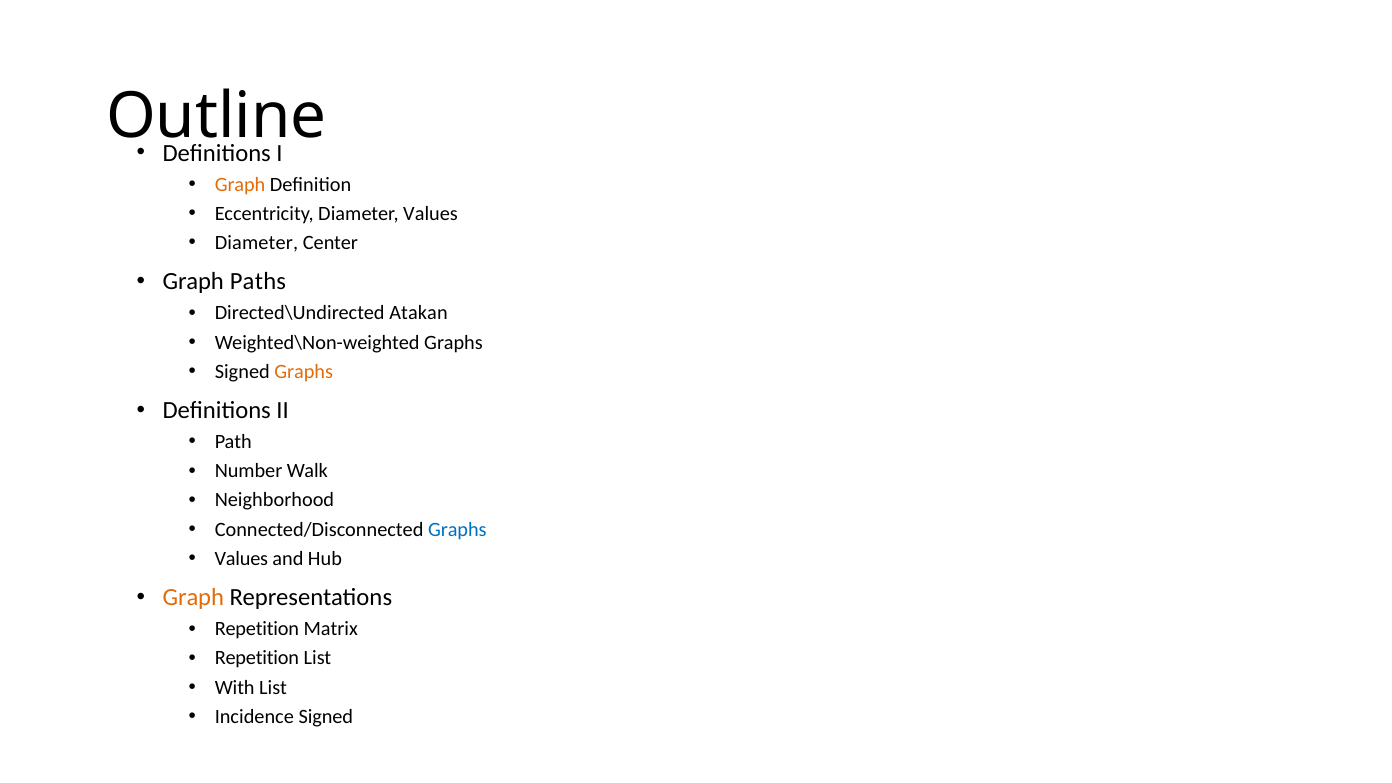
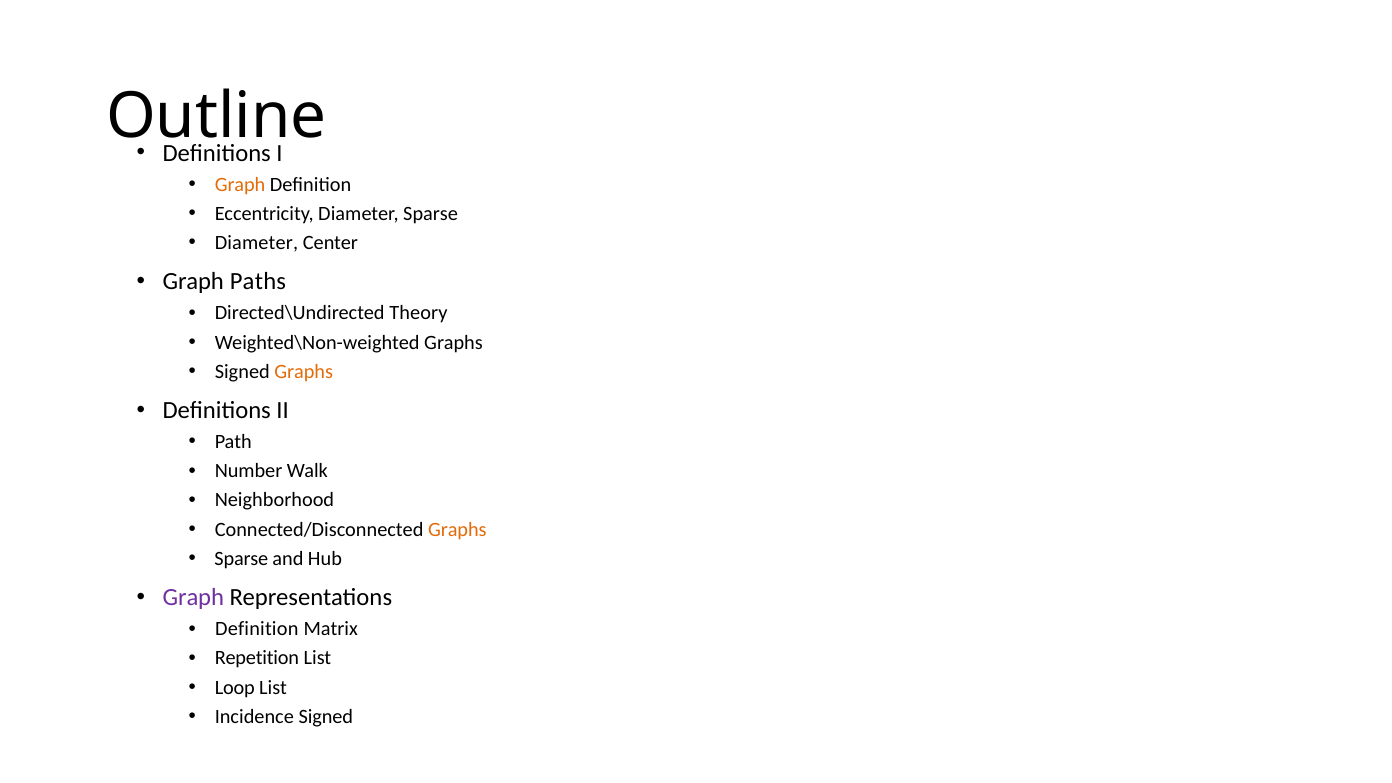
Diameter Values: Values -> Sparse
Atakan: Atakan -> Theory
Graphs at (457, 529) colour: blue -> orange
Values at (241, 559): Values -> Sparse
Graph at (193, 597) colour: orange -> purple
Repetition at (257, 629): Repetition -> Definition
With: With -> Loop
